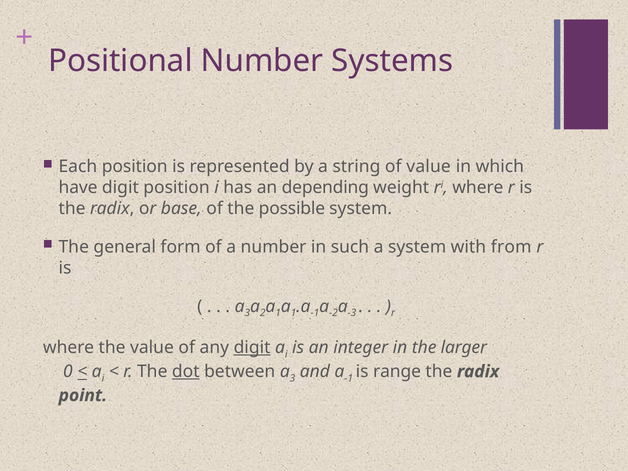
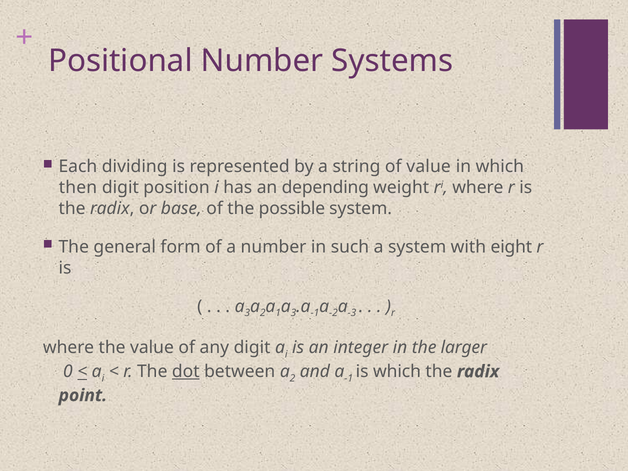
Each position: position -> dividing
have: have -> then
from: from -> eight
1 at (293, 313): 1 -> 3
digit at (252, 348) underline: present -> none
between a 3: 3 -> 2
is range: range -> which
